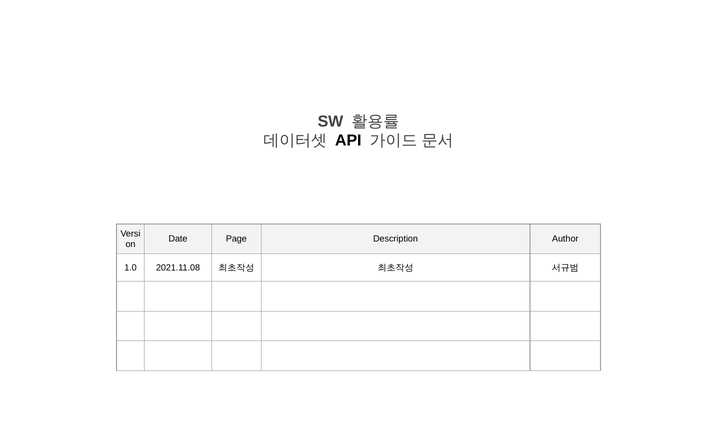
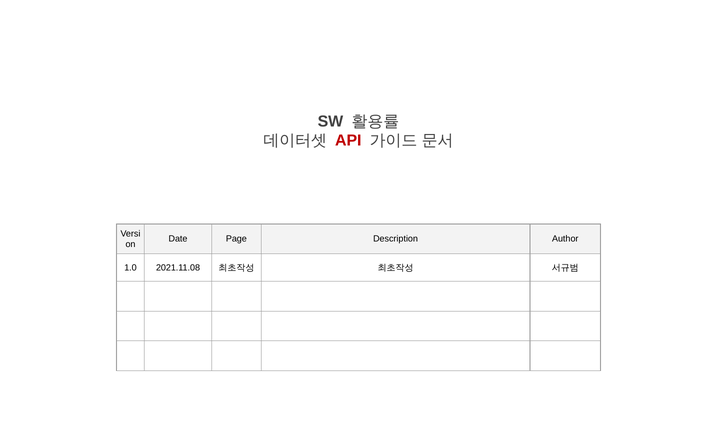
API colour: black -> red
